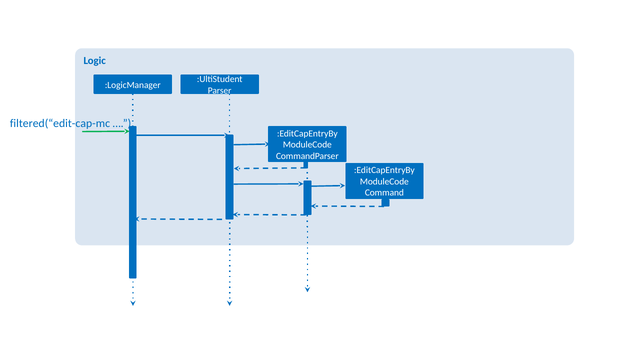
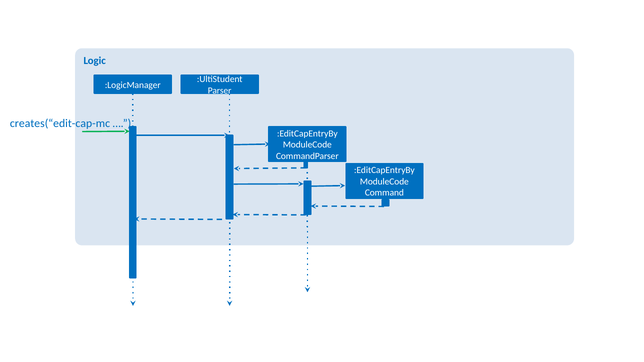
filtered(“edit-cap-mc: filtered(“edit-cap-mc -> creates(“edit-cap-mc
